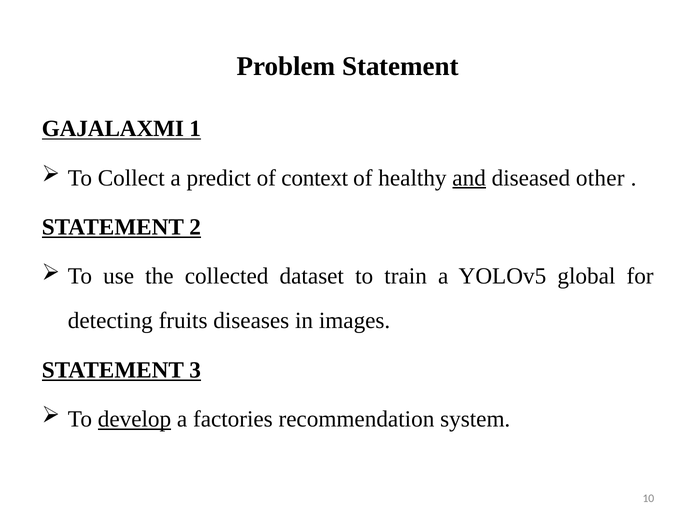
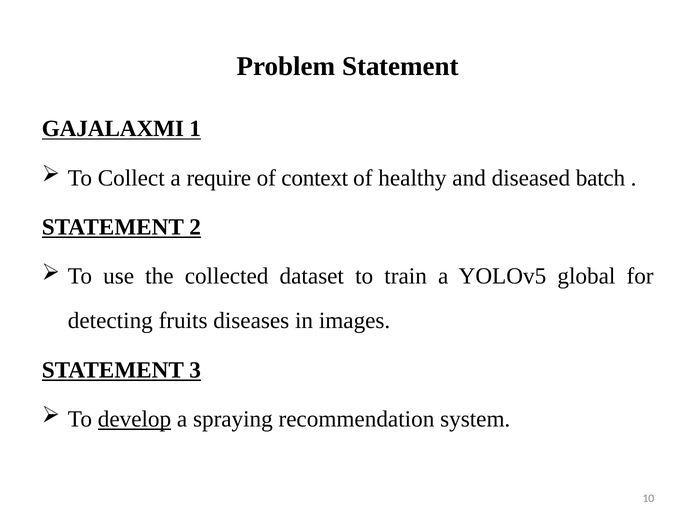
predict: predict -> require
and underline: present -> none
other: other -> batch
factories: factories -> spraying
